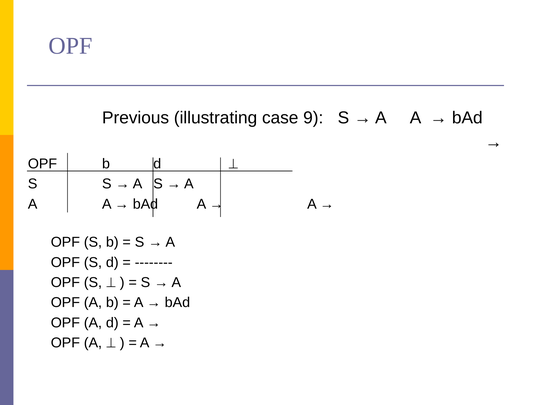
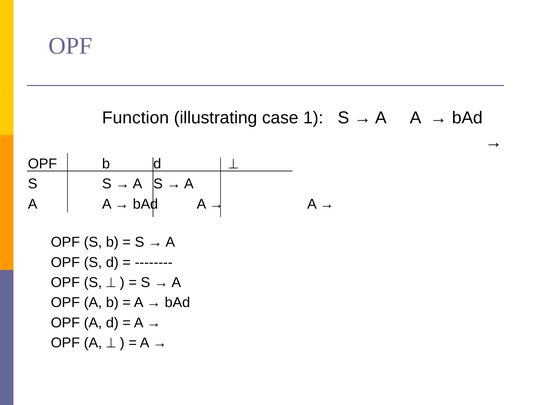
Previous: Previous -> Function
9: 9 -> 1
